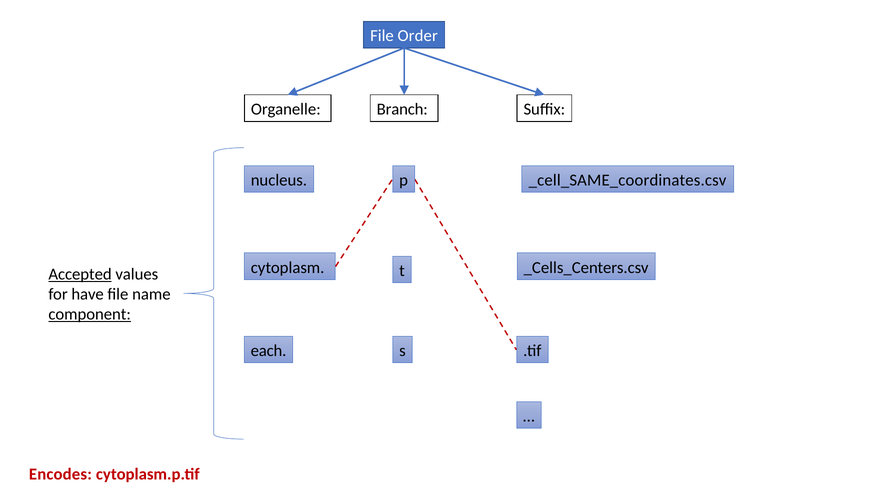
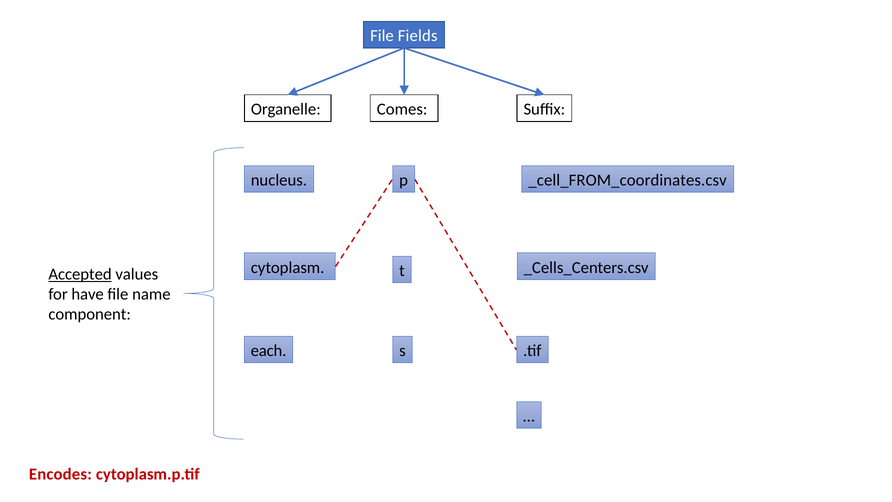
Order: Order -> Fields
Branch: Branch -> Comes
_cell_SAME_coordinates.csv: _cell_SAME_coordinates.csv -> _cell_FROM_coordinates.csv
component underline: present -> none
